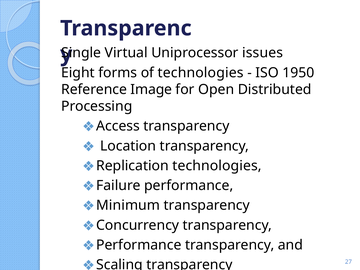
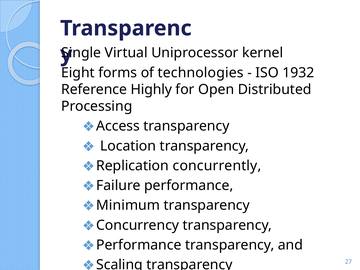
issues: issues -> kernel
1950: 1950 -> 1932
Image: Image -> Highly
Replication technologies: technologies -> concurrently
